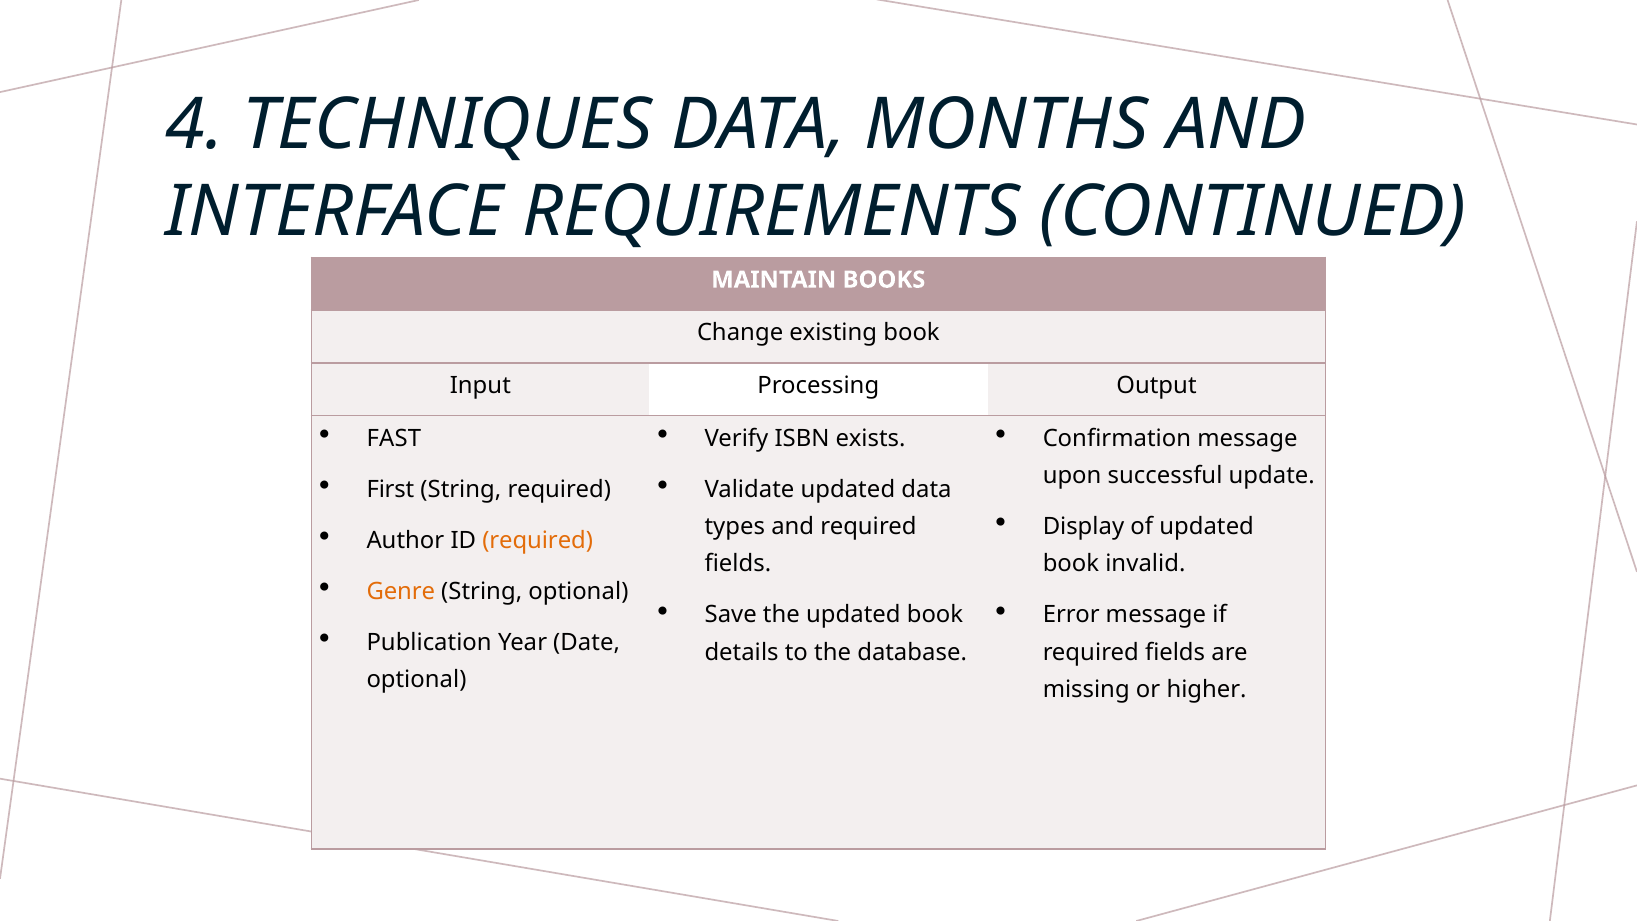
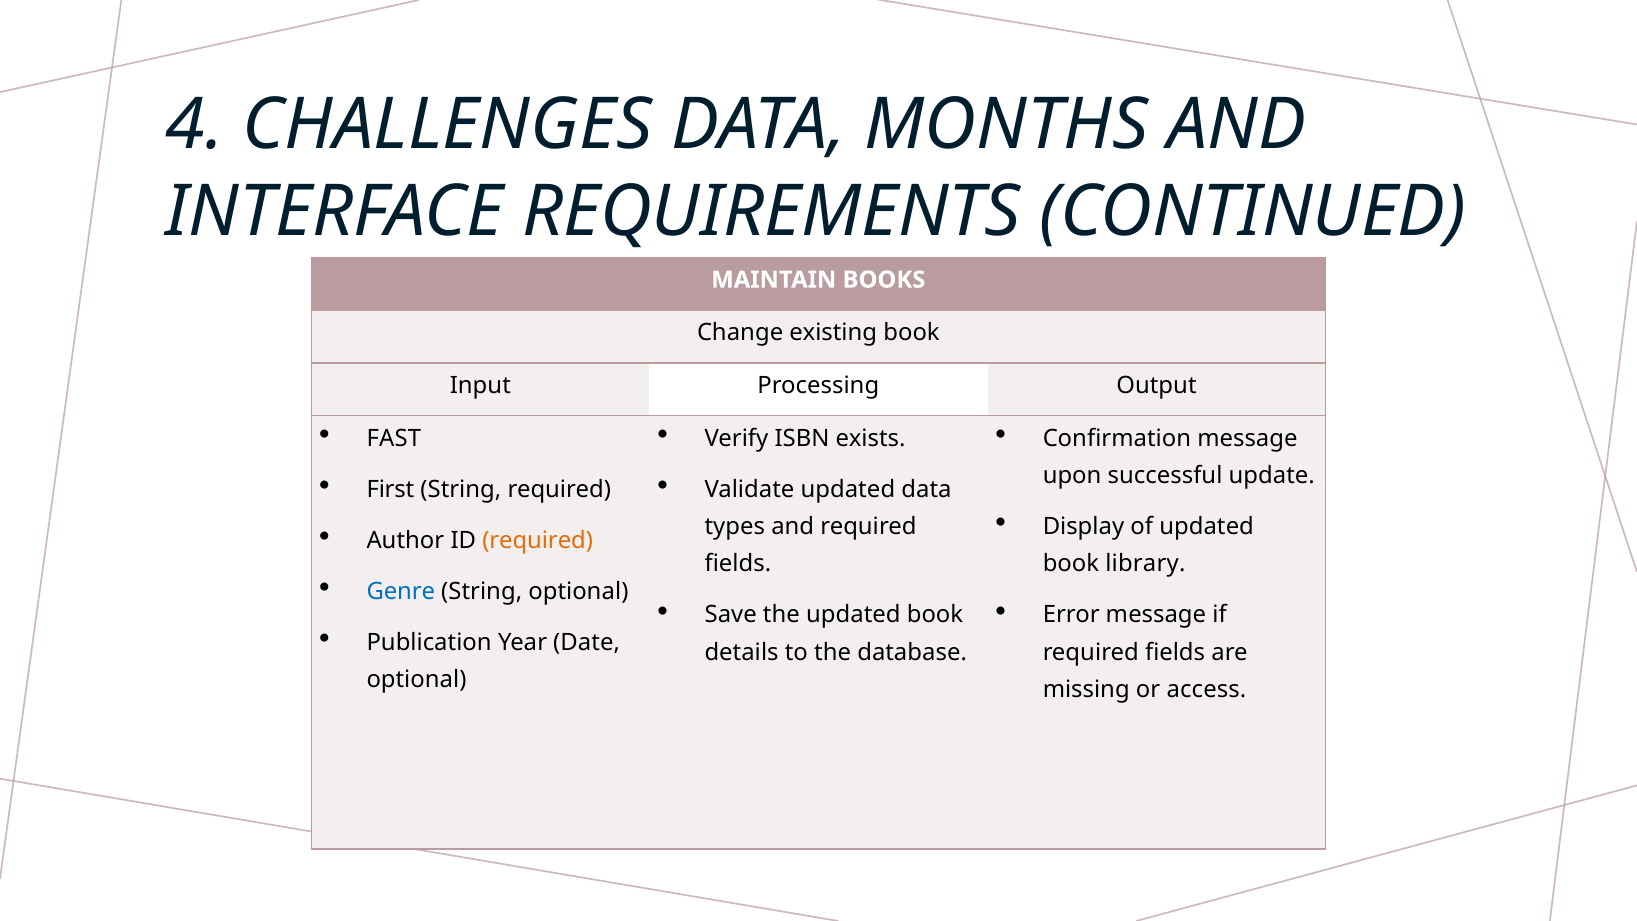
TECHNIQUES: TECHNIQUES -> CHALLENGES
invalid: invalid -> library
Genre colour: orange -> blue
higher: higher -> access
